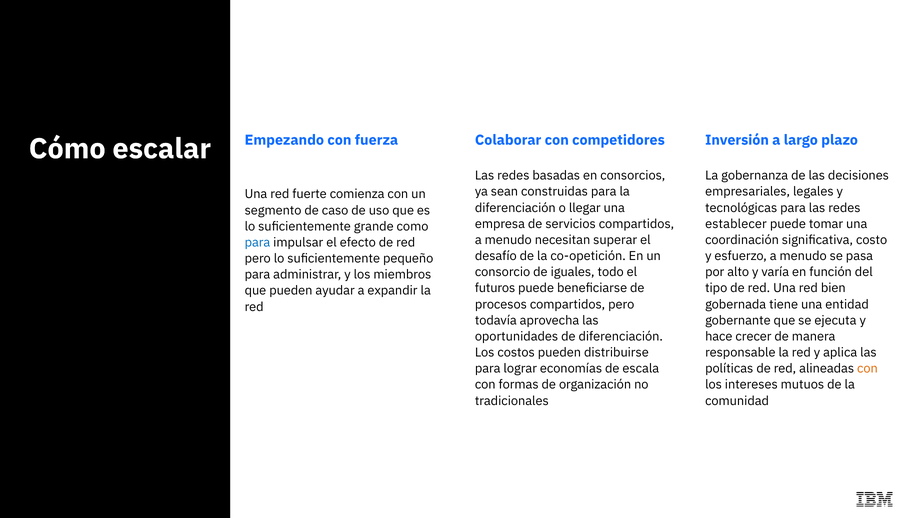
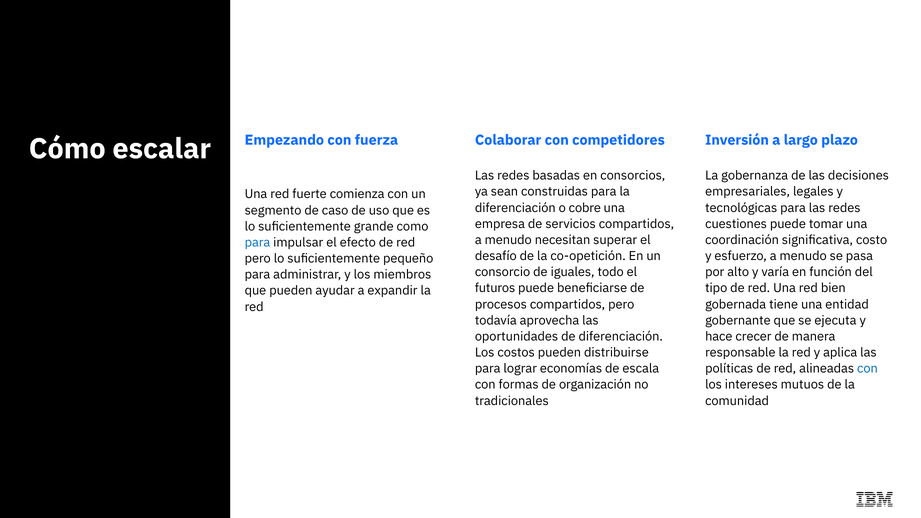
llegar: llegar -> cobre
establecer: establecer -> cuestiones
con at (867, 369) colour: orange -> blue
